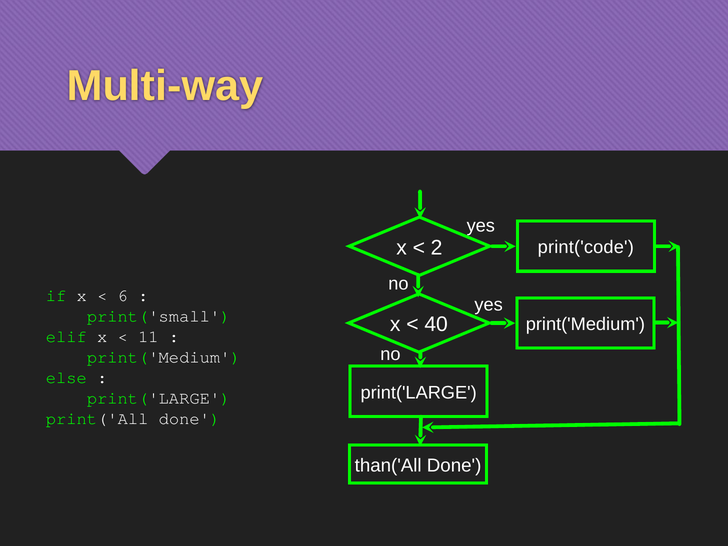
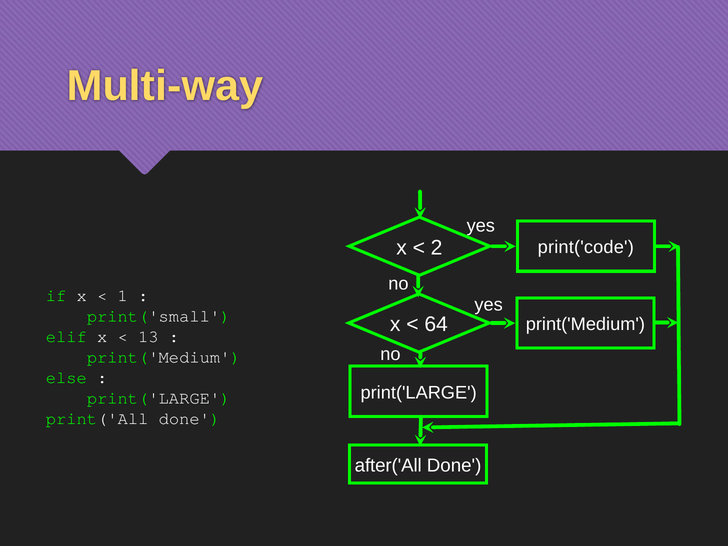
6: 6 -> 1
40: 40 -> 64
11: 11 -> 13
than('All: than('All -> after('All
